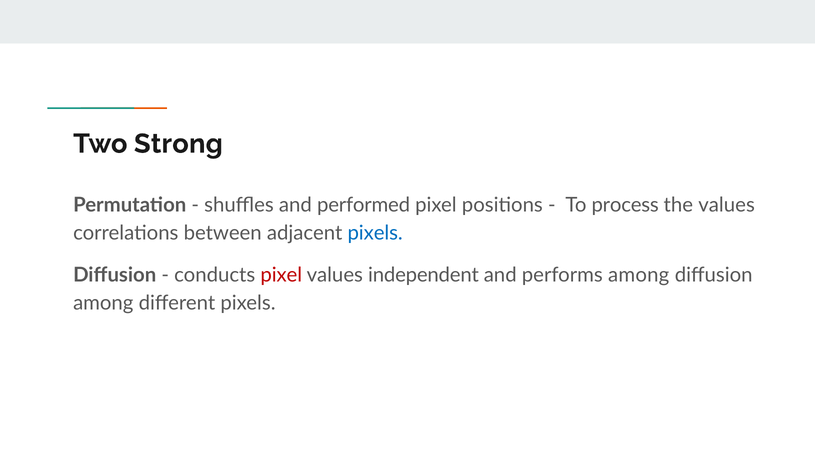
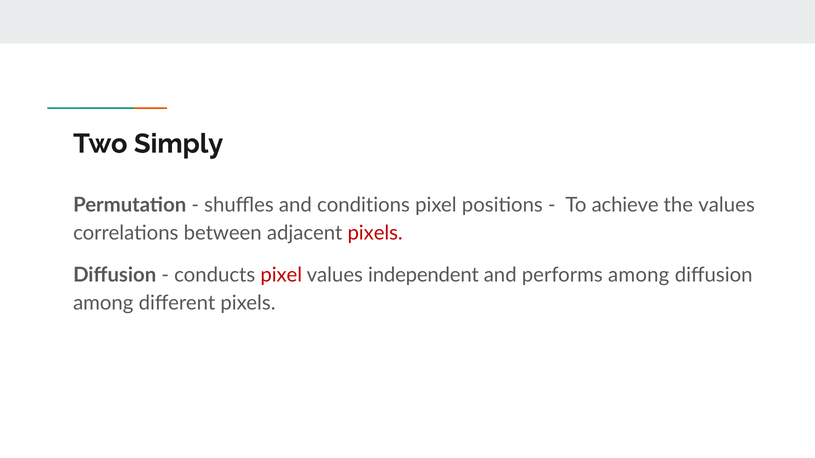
Strong: Strong -> Simply
performed: performed -> conditions
process: process -> achieve
pixels at (375, 234) colour: blue -> red
